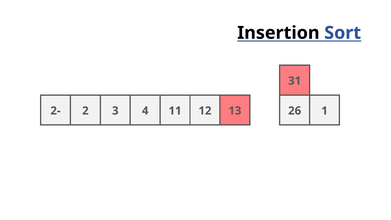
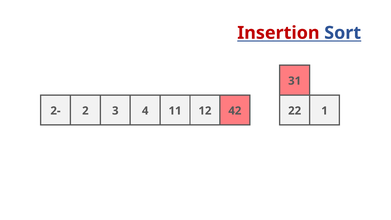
Insertion colour: black -> red
13: 13 -> 42
26: 26 -> 22
